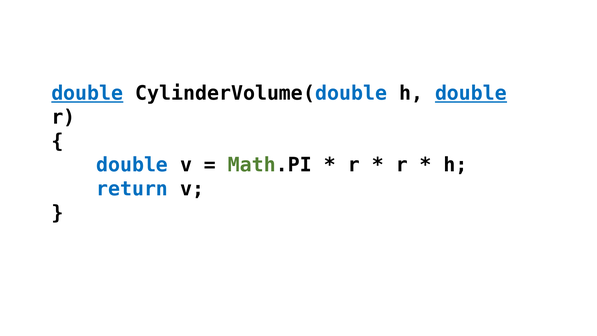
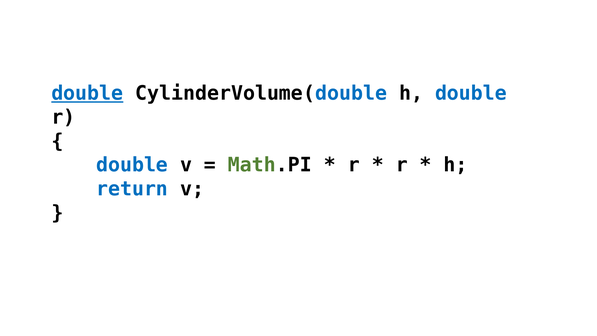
double at (471, 93) underline: present -> none
